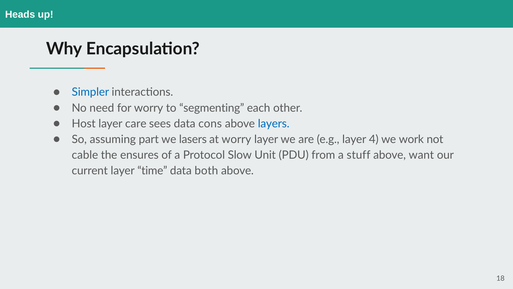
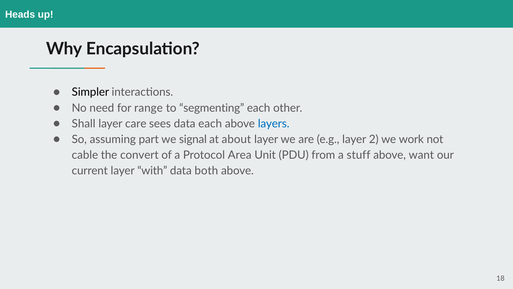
Simpler colour: blue -> black
for worry: worry -> range
Host: Host -> Shall
data cons: cons -> each
lasers: lasers -> signal
at worry: worry -> about
4: 4 -> 2
ensures: ensures -> convert
Slow: Slow -> Area
time: time -> with
